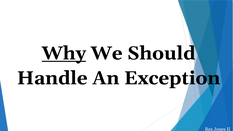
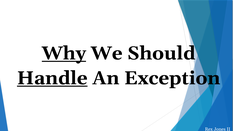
Handle underline: none -> present
